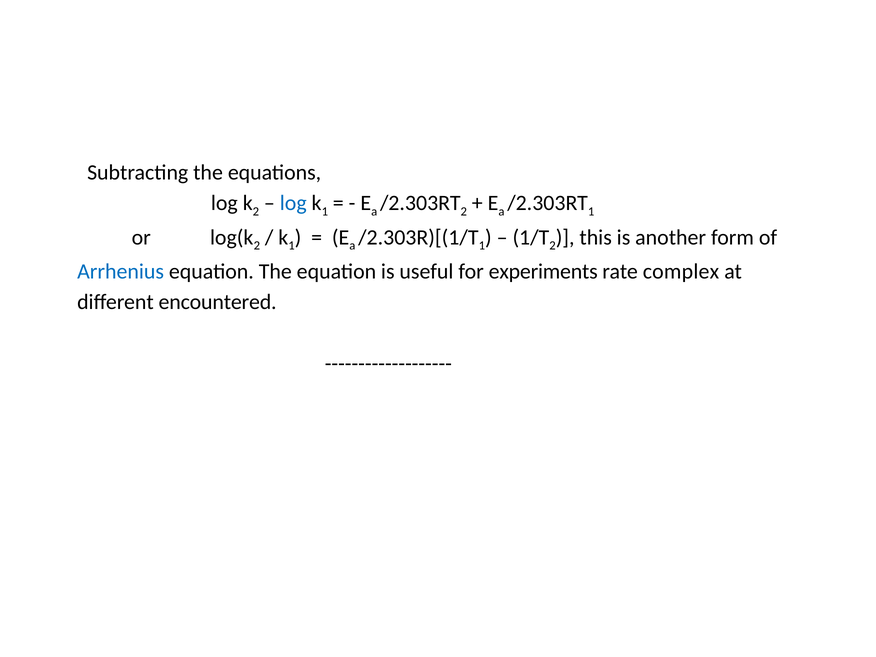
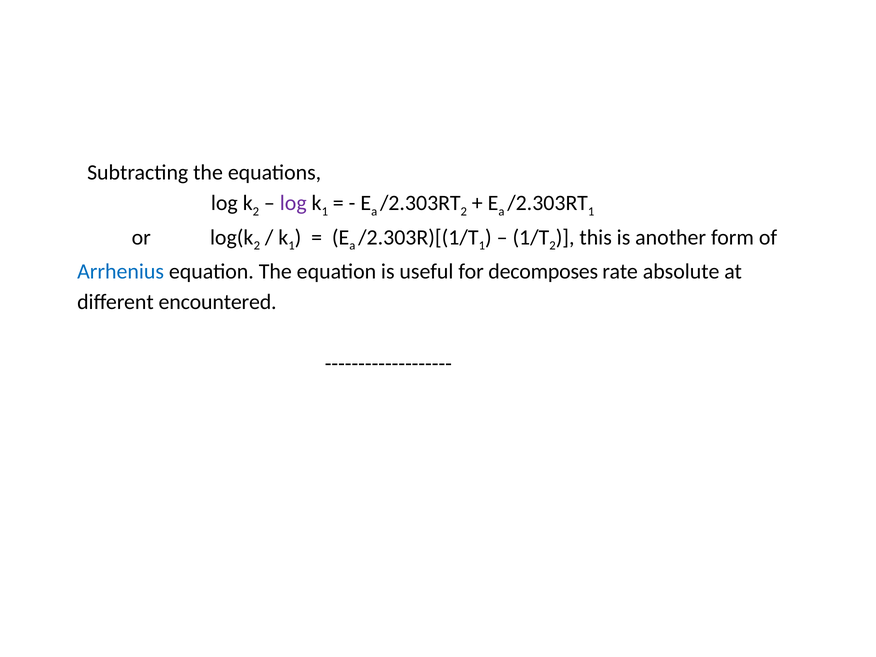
log at (293, 203) colour: blue -> purple
experiments: experiments -> decomposes
complex: complex -> absolute
